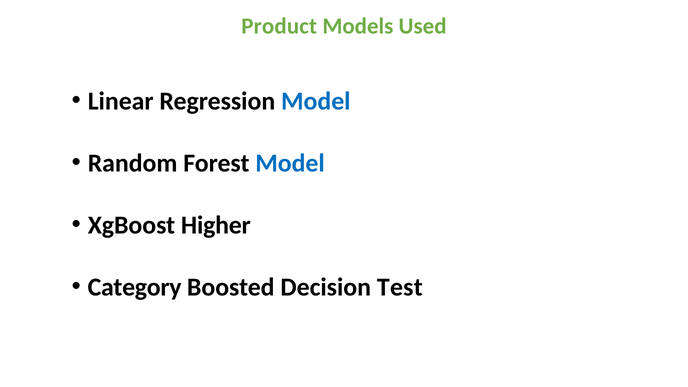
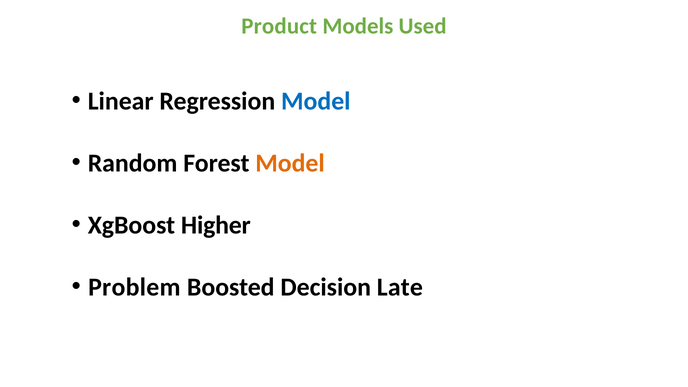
Model at (290, 163) colour: blue -> orange
Category: Category -> Problem
Test: Test -> Late
